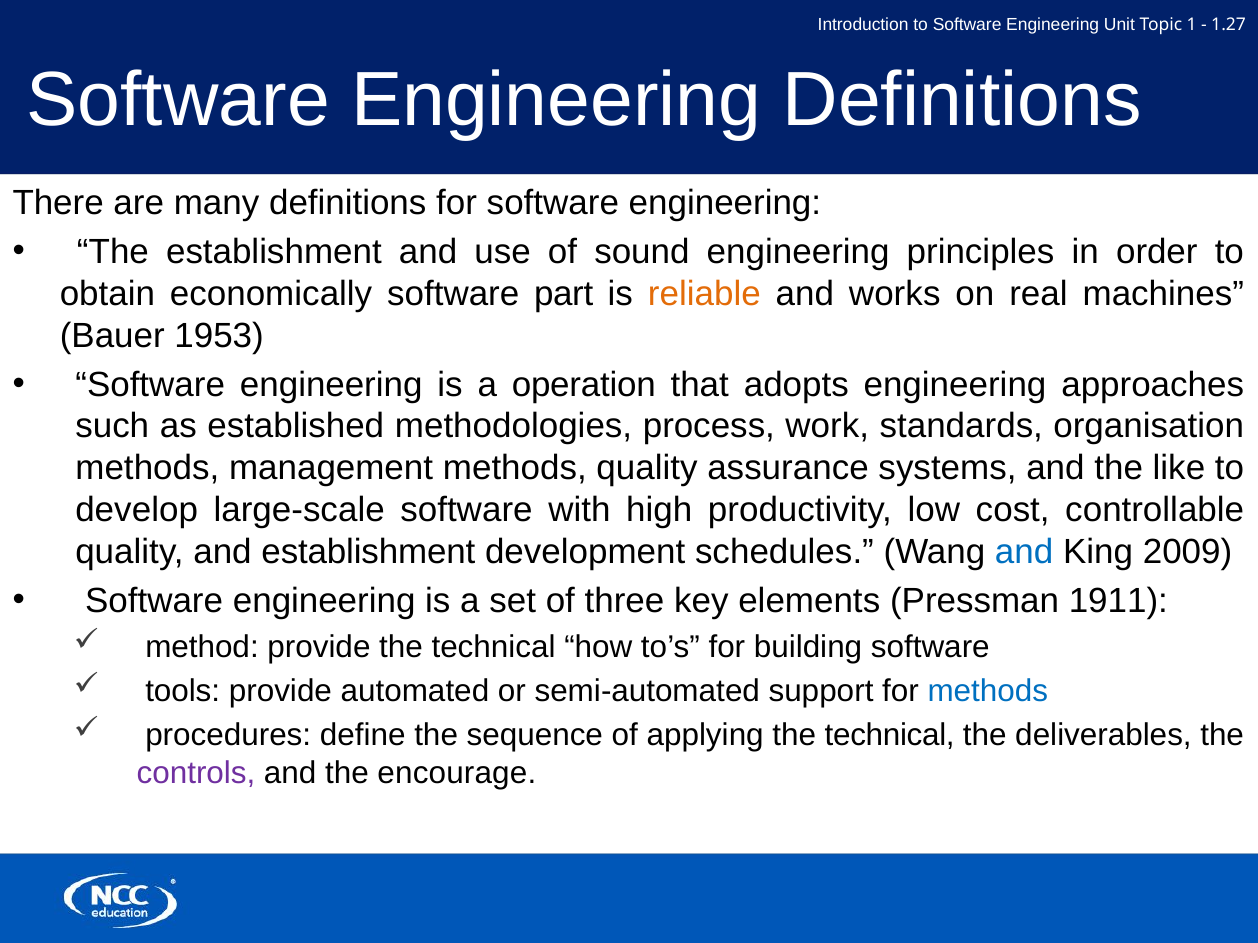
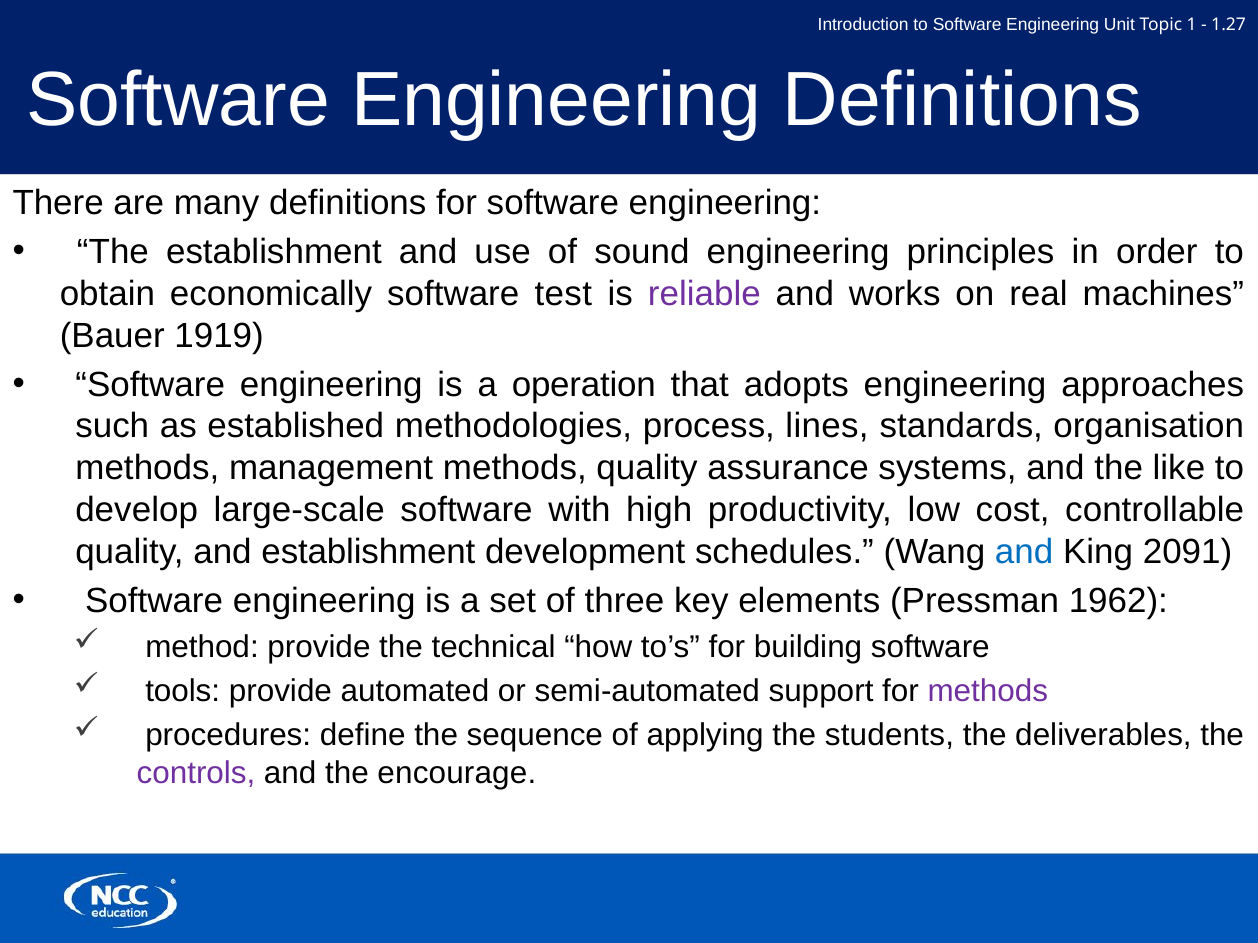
part: part -> test
reliable colour: orange -> purple
1953: 1953 -> 1919
work: work -> lines
2009: 2009 -> 2091
1911: 1911 -> 1962
methods at (988, 691) colour: blue -> purple
applying the technical: technical -> students
